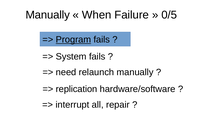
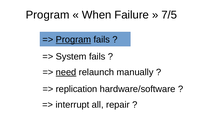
Manually at (48, 15): Manually -> Program
0/5: 0/5 -> 7/5
need underline: none -> present
